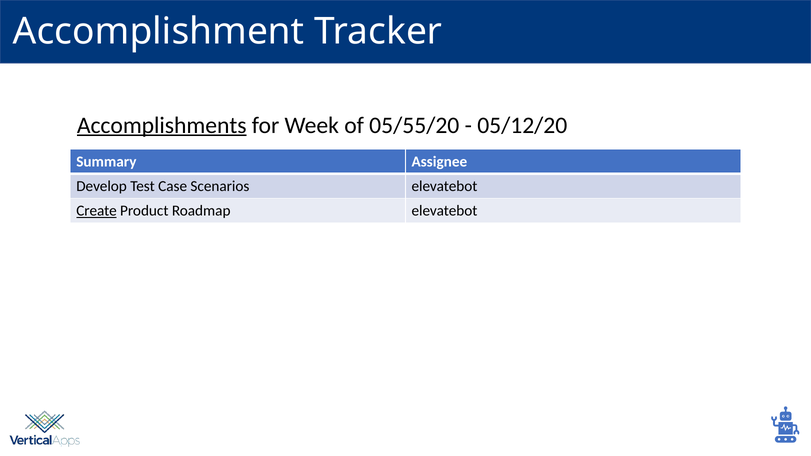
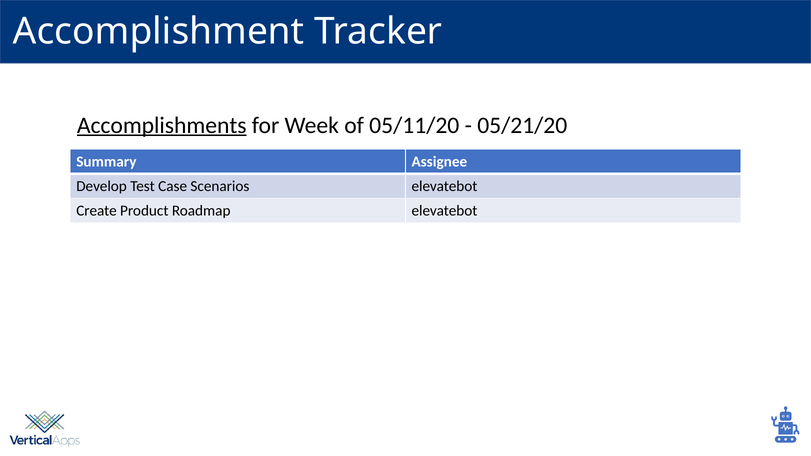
05/55/20: 05/55/20 -> 05/11/20
05/12/20: 05/12/20 -> 05/21/20
Create underline: present -> none
